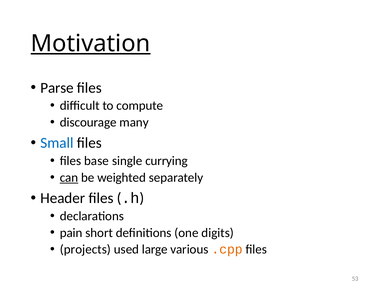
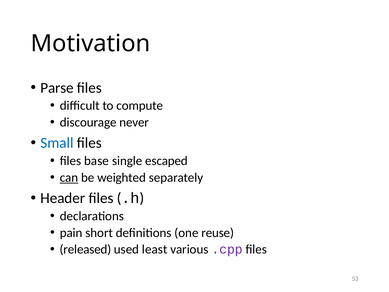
Motivation underline: present -> none
many: many -> never
currying: currying -> escaped
digits: digits -> reuse
projects: projects -> released
large: large -> least
.cpp colour: orange -> purple
